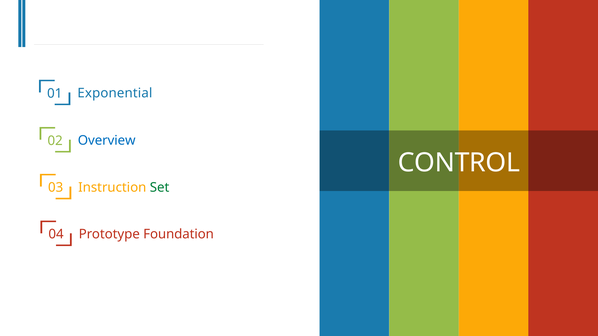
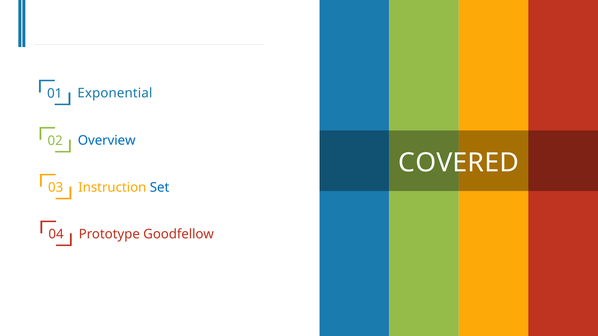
CONTROL: CONTROL -> COVERED
Set colour: green -> blue
Foundation: Foundation -> Goodfellow
